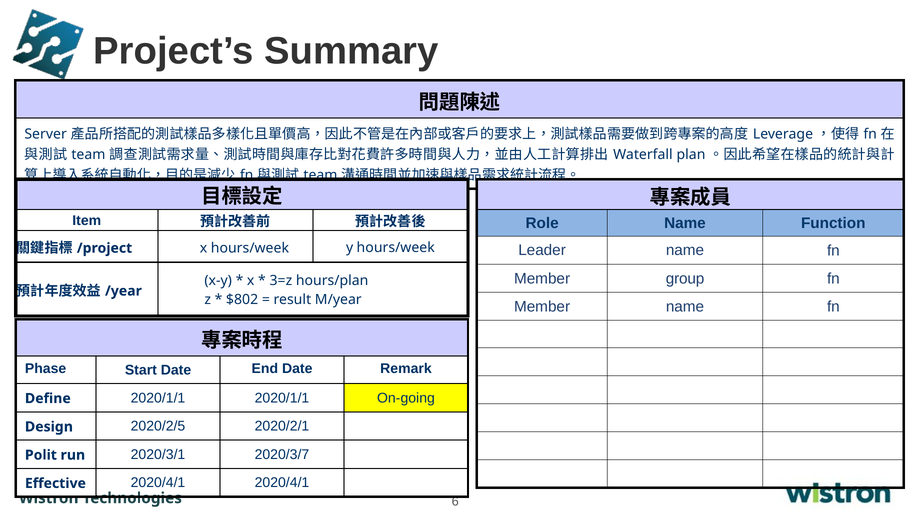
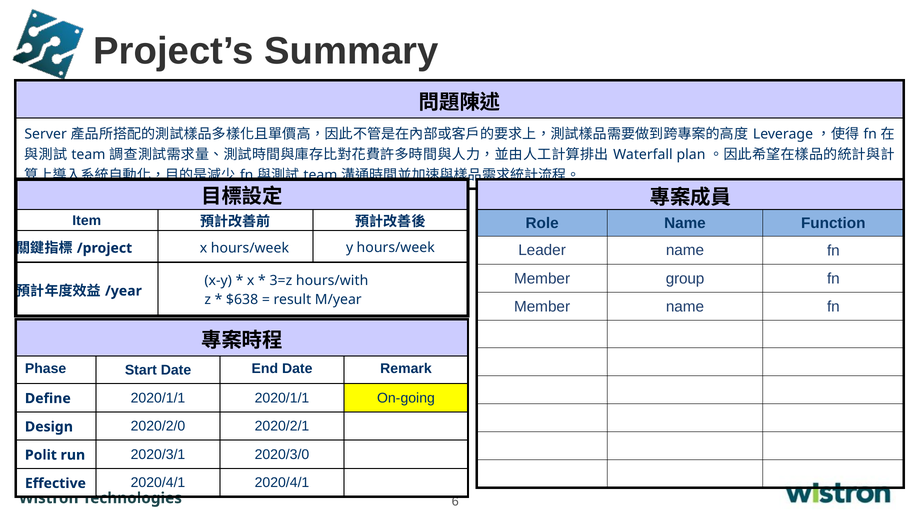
hours/plan: hours/plan -> hours/with
$802: $802 -> $638
2020/2/5: 2020/2/5 -> 2020/2/0
2020/3/7: 2020/3/7 -> 2020/3/0
